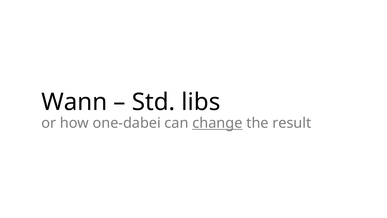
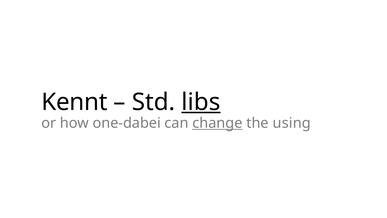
Wann: Wann -> Kennt
libs underline: none -> present
result: result -> using
